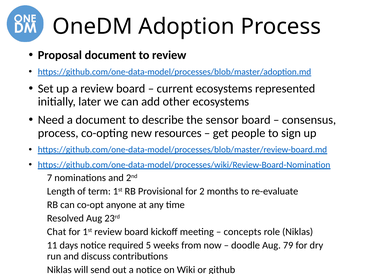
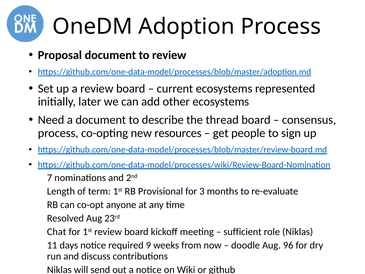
sensor: sensor -> thread
for 2: 2 -> 3
concepts: concepts -> sufficient
5: 5 -> 9
79: 79 -> 96
